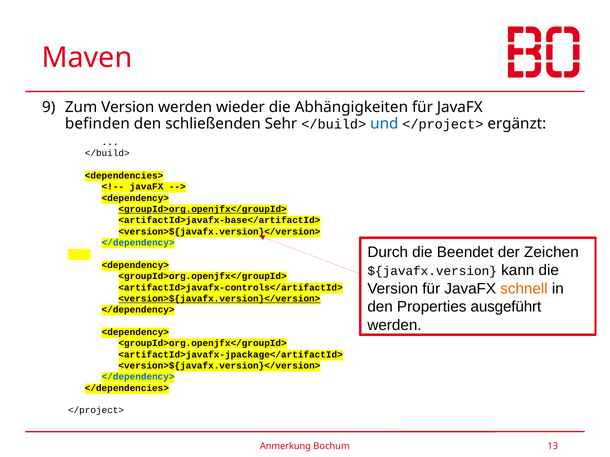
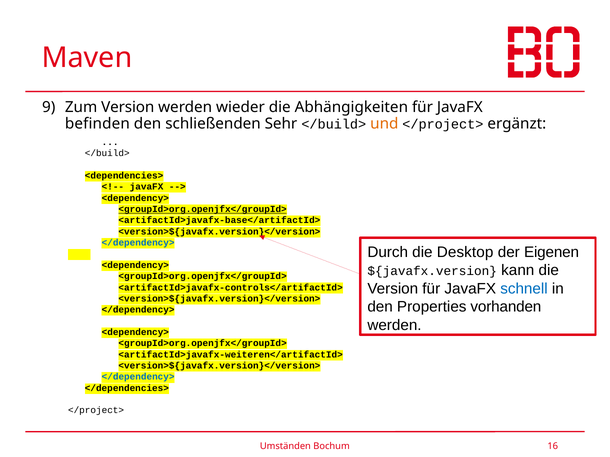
und colour: blue -> orange
Beendet: Beendet -> Desktop
Zeichen: Zeichen -> Eigenen
schnell colour: orange -> blue
<version>${javafx.version}</version> at (219, 299) underline: present -> none
ausgeführt: ausgeführt -> vorhanden
<artifactId>javafx-jpackage</artifactId>: <artifactId>javafx-jpackage</artifactId> -> <artifactId>javafx-weiteren</artifactId>
Anmerkung: Anmerkung -> Umständen
13: 13 -> 16
